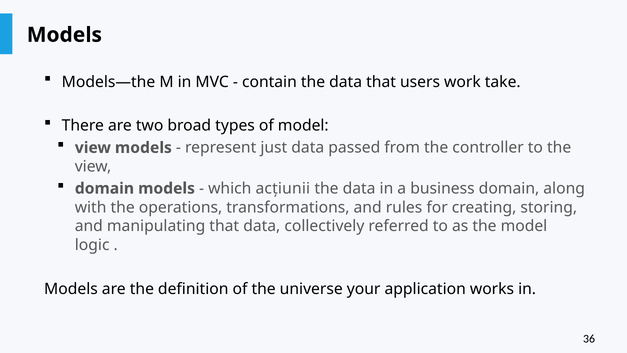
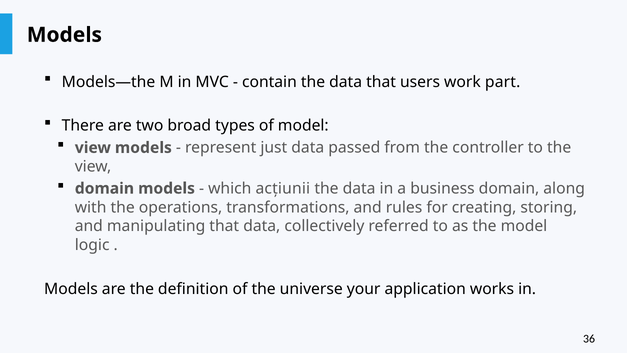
take: take -> part
